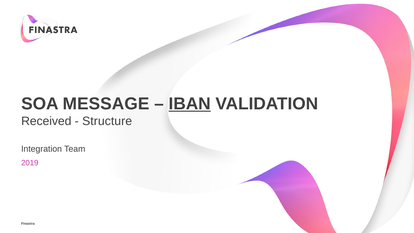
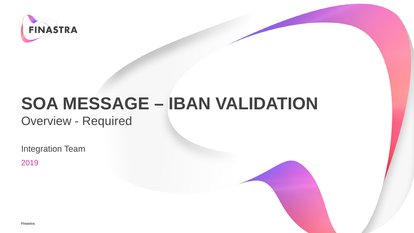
IBAN underline: present -> none
Received: Received -> Overview
Structure: Structure -> Required
